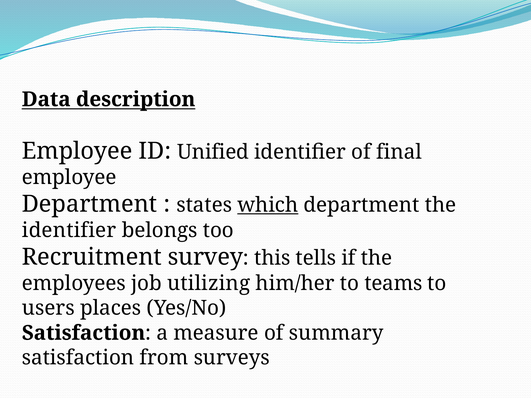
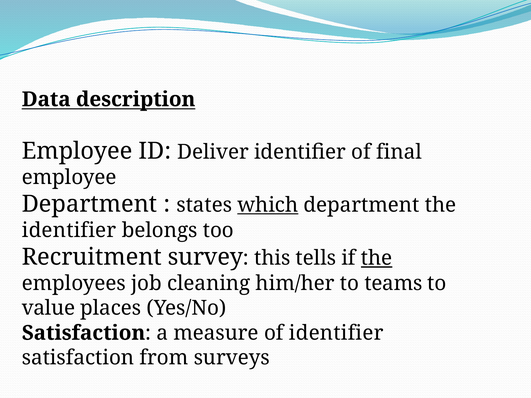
Unified: Unified -> Deliver
the at (377, 258) underline: none -> present
utilizing: utilizing -> cleaning
users: users -> value
of summary: summary -> identifier
